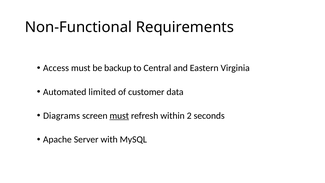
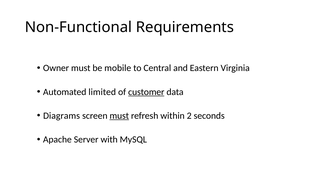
Access: Access -> Owner
backup: backup -> mobile
customer underline: none -> present
